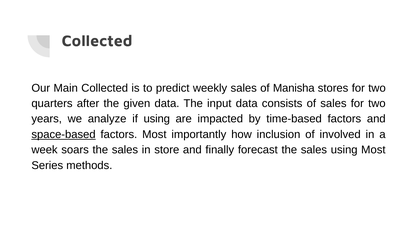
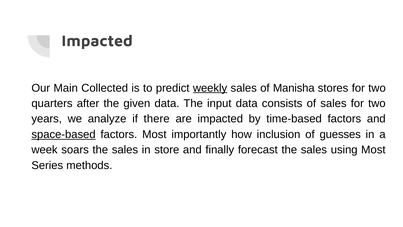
Collected at (97, 41): Collected -> Impacted
weekly underline: none -> present
if using: using -> there
involved: involved -> guesses
